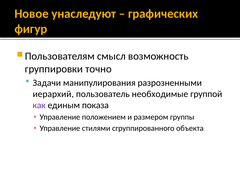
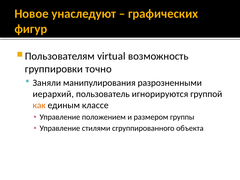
смысл: смысл -> virtual
Задачи: Задачи -> Заняли
необходимые: необходимые -> игнорируются
как colour: purple -> orange
показа: показа -> классе
